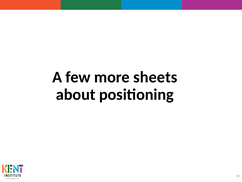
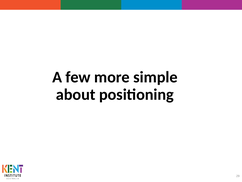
sheets: sheets -> simple
